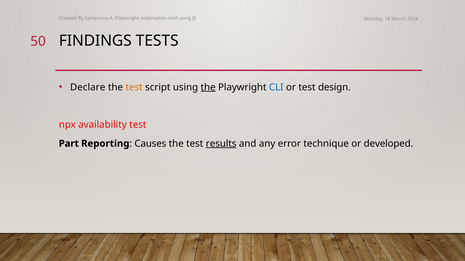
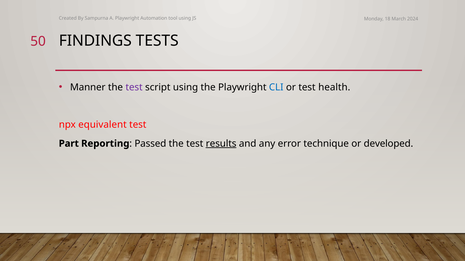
Declare: Declare -> Manner
test at (134, 87) colour: orange -> purple
the at (208, 87) underline: present -> none
design: design -> health
availability: availability -> equivalent
Causes: Causes -> Passed
